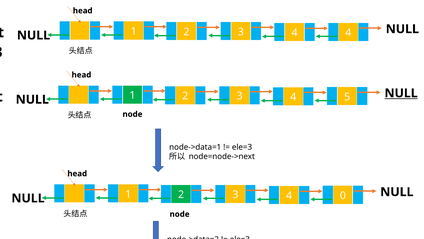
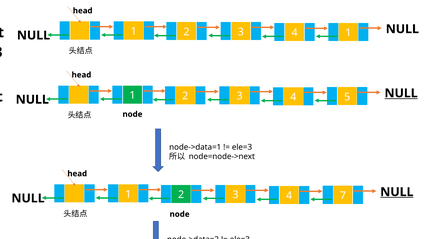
4 4: 4 -> 1
NULL at (397, 192) underline: none -> present
0: 0 -> 7
